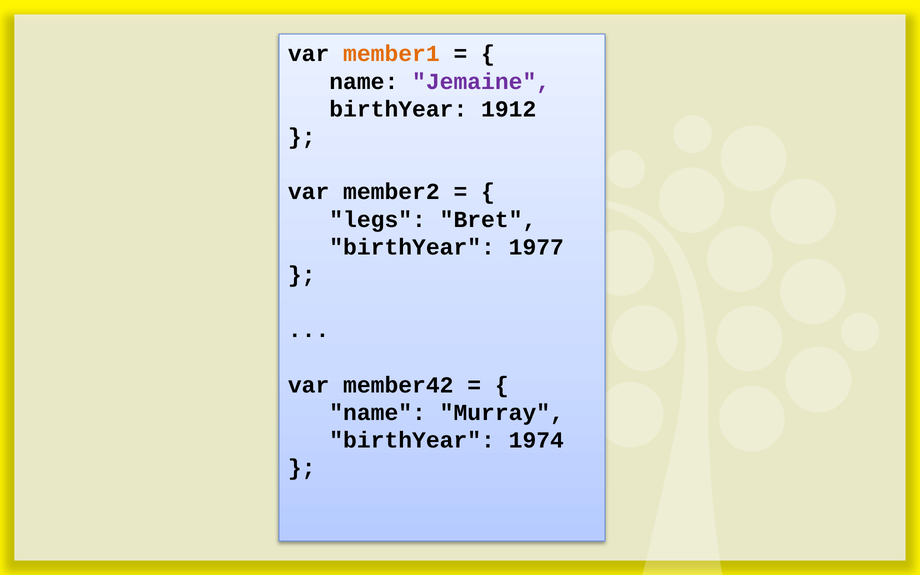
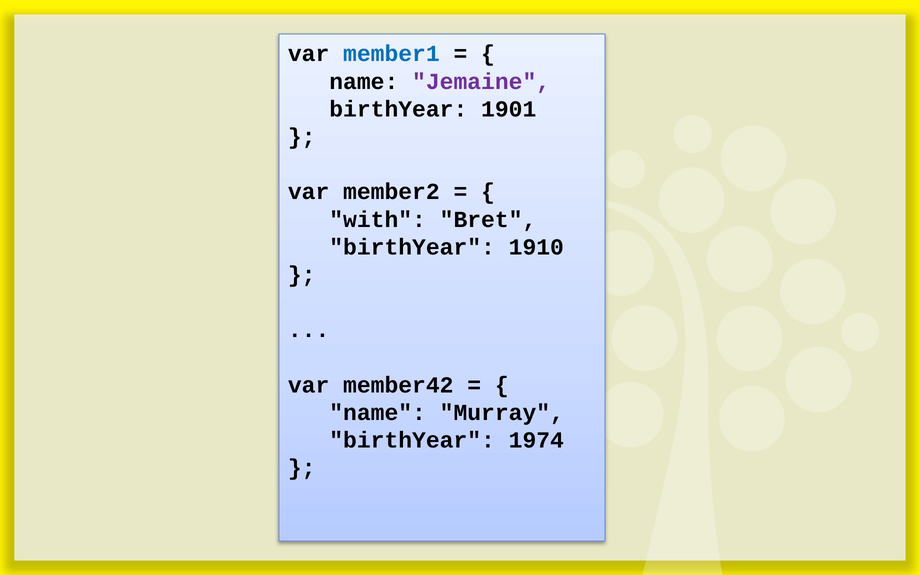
member1 colour: orange -> blue
1912: 1912 -> 1901
legs: legs -> with
1977: 1977 -> 1910
